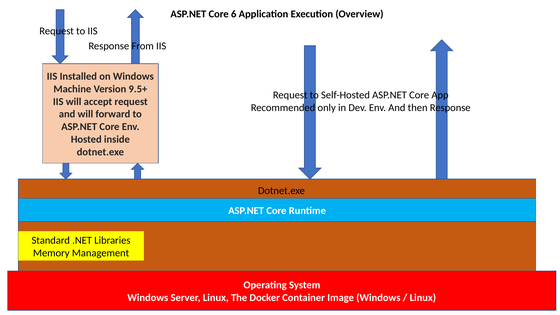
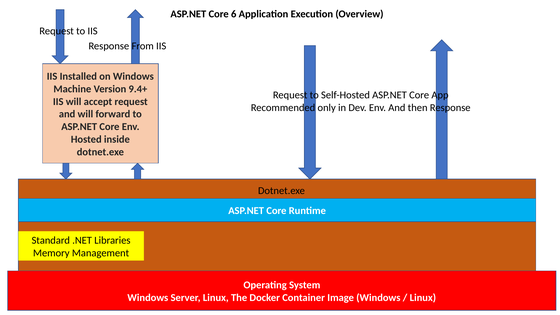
9.5+: 9.5+ -> 9.4+
